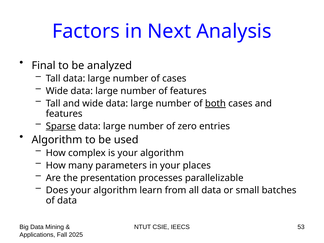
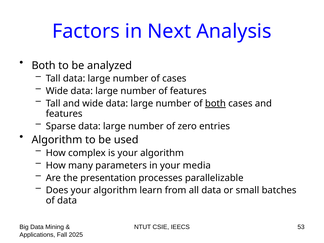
Final at (44, 66): Final -> Both
Sparse underline: present -> none
places: places -> media
